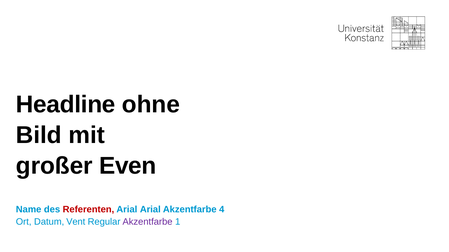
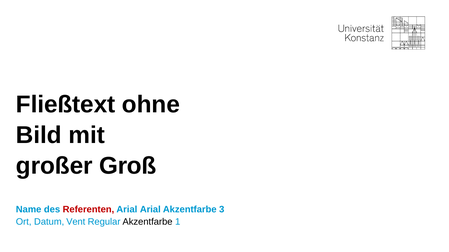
Headline: Headline -> Fließtext
Even: Even -> Groß
4: 4 -> 3
Akzentfarbe at (148, 222) colour: purple -> black
